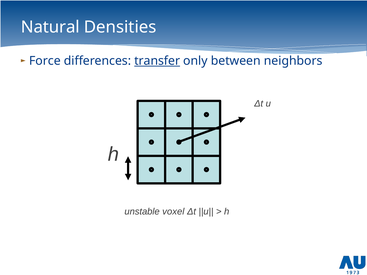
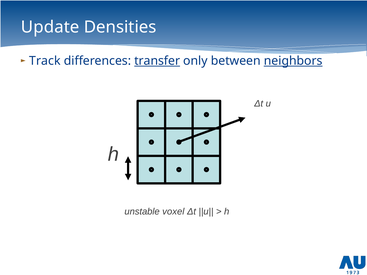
Natural: Natural -> Update
Force: Force -> Track
neighbors underline: none -> present
